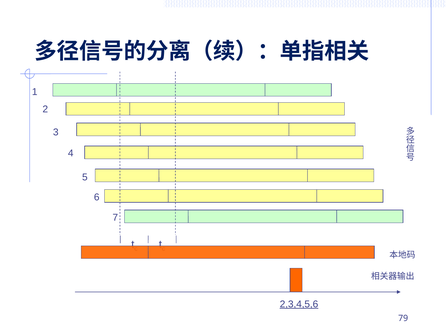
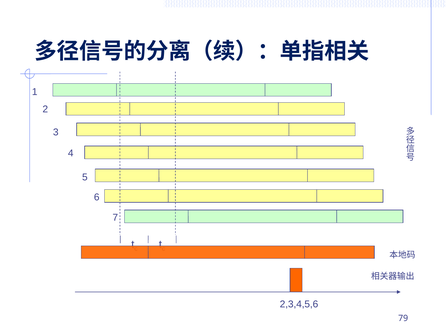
2,3,4,5,6 underline: present -> none
